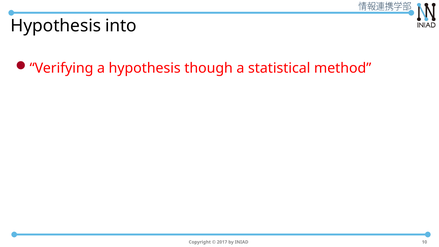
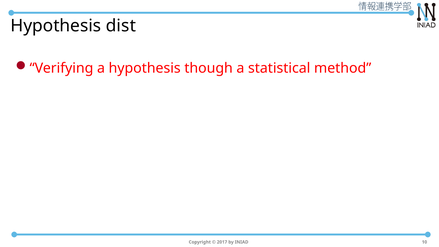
into: into -> dist
